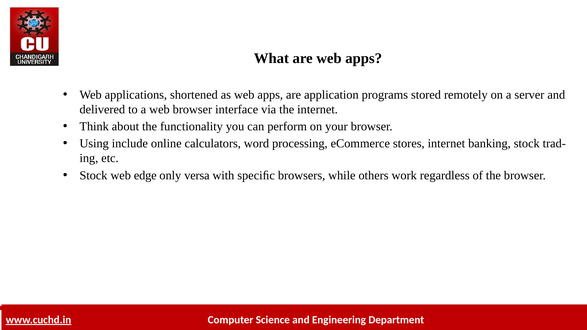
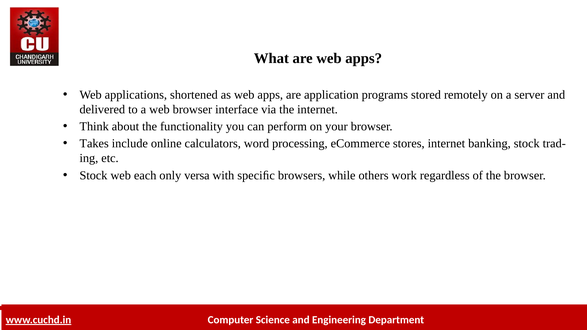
Using: Using -> Takes
edge: edge -> each
